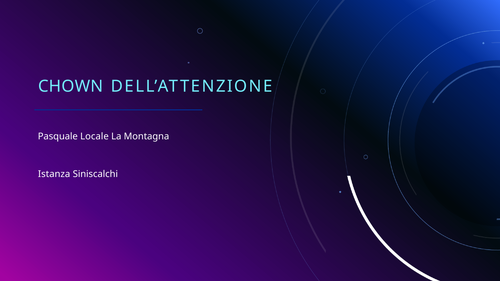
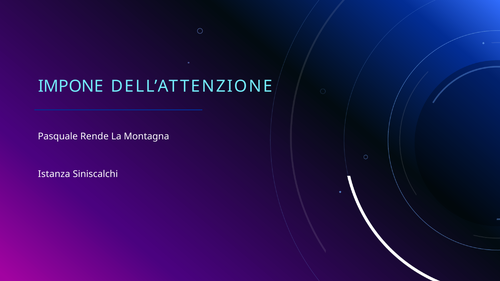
CHOWN: CHOWN -> IMPONE
Locale: Locale -> Rende
